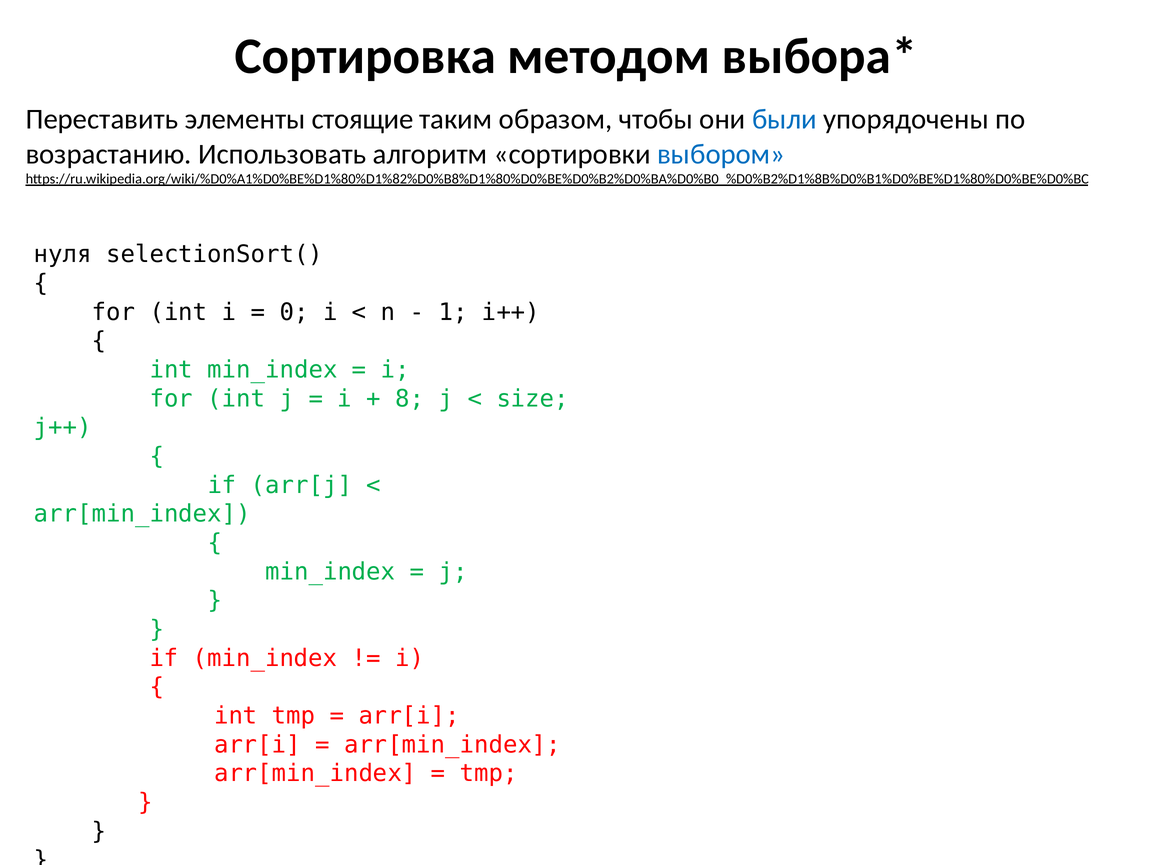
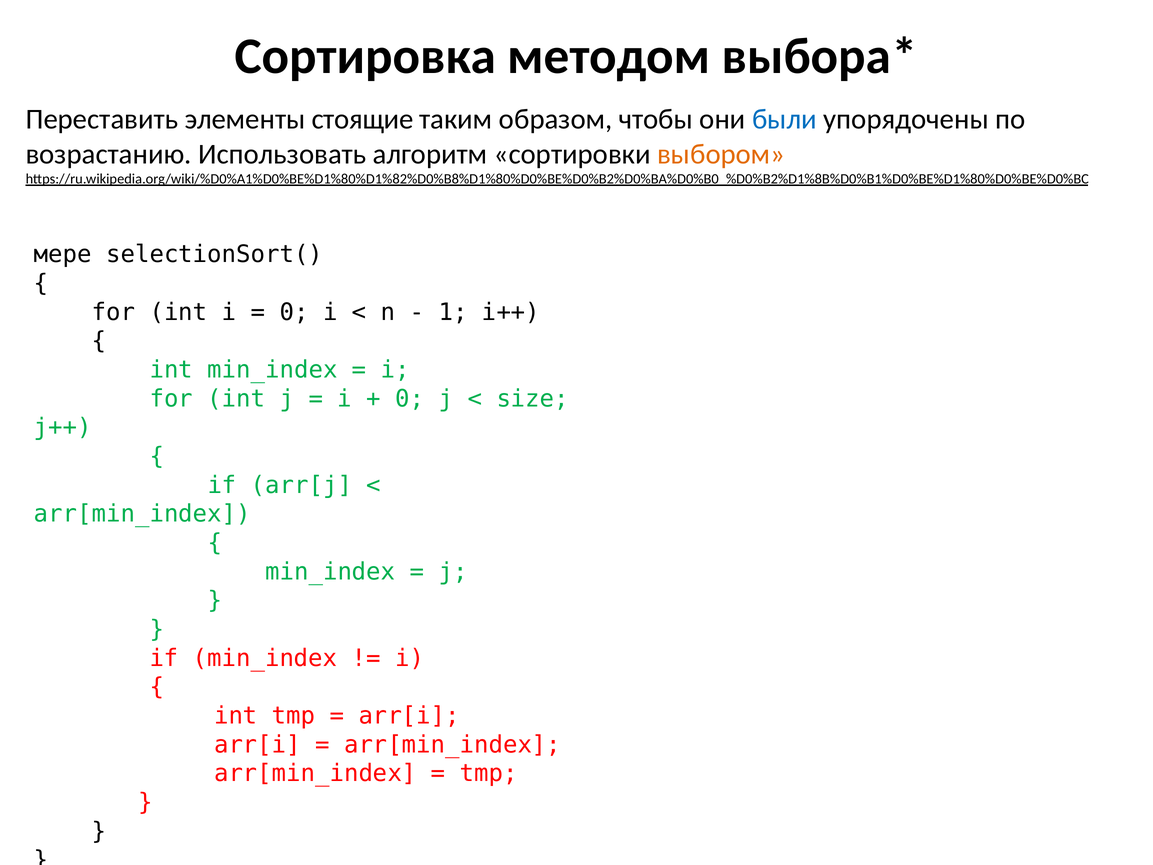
выбором colour: blue -> orange
нуля: нуля -> мере
8 at (410, 398): 8 -> 0
